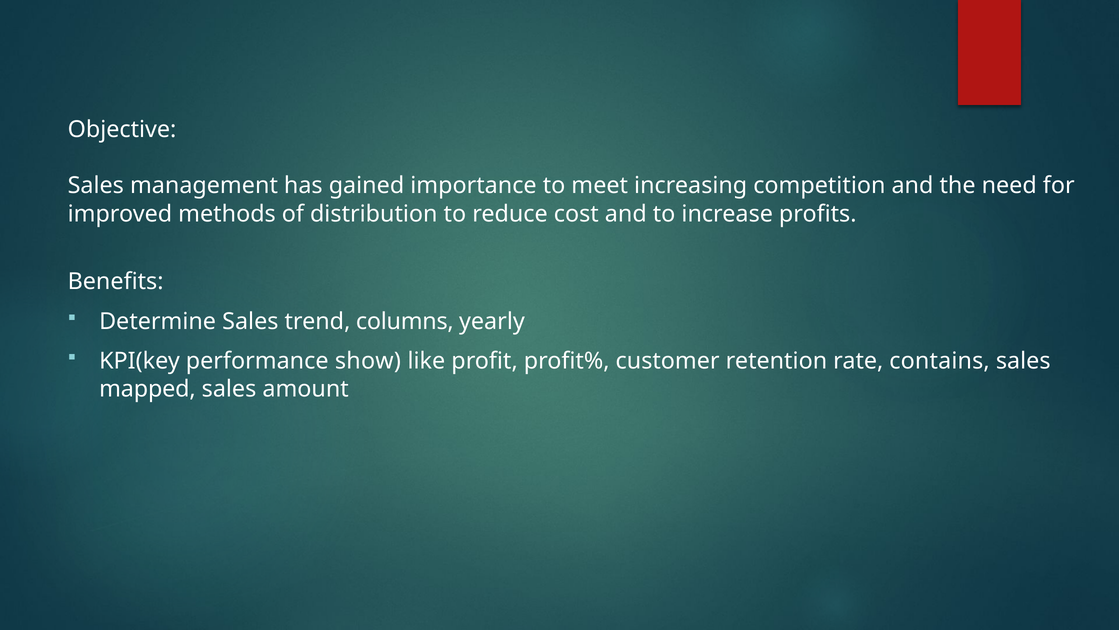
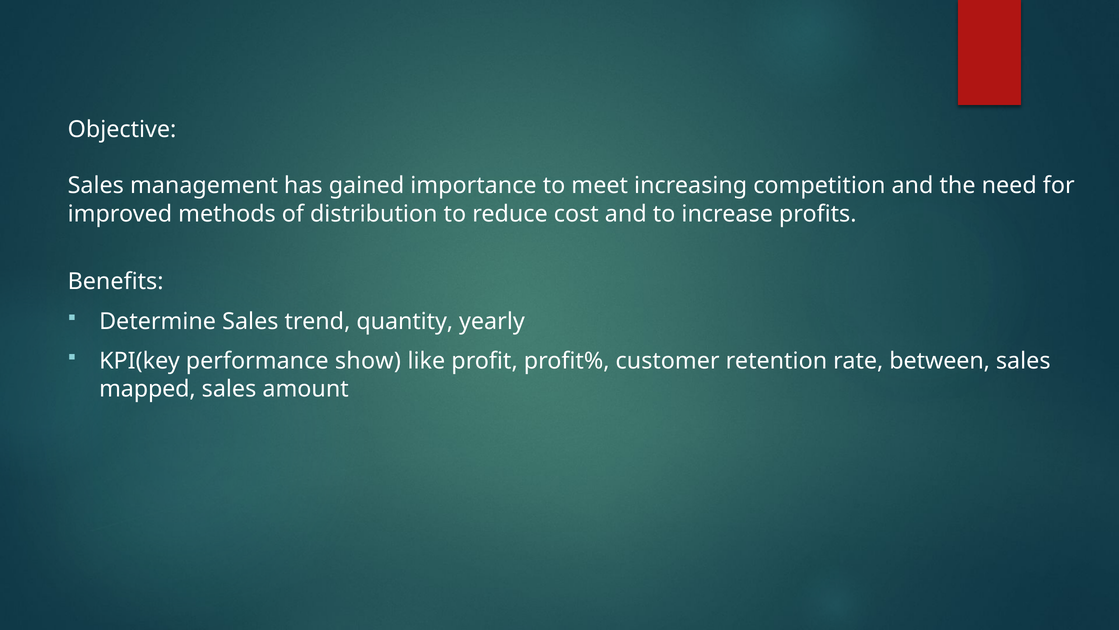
columns: columns -> quantity
contains: contains -> between
